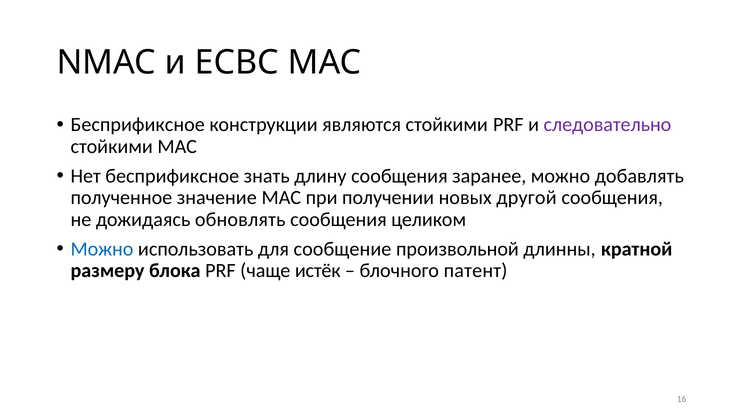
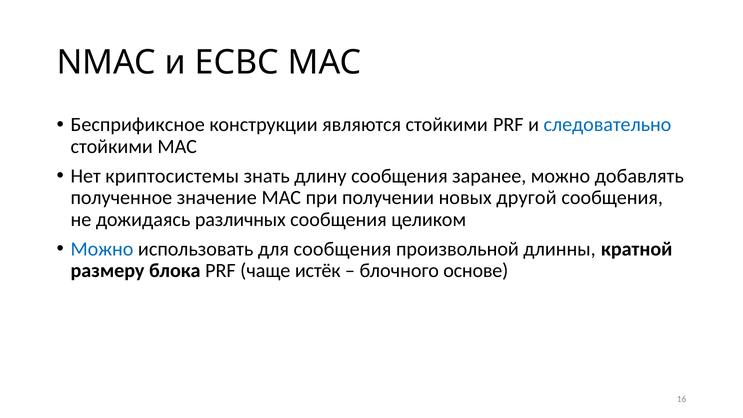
следовательно colour: purple -> blue
Нет беспрификсное: беспрификсное -> криптосистемы
обновлять: обновлять -> различных
для сообщение: сообщение -> сообщения
патент: патент -> основе
